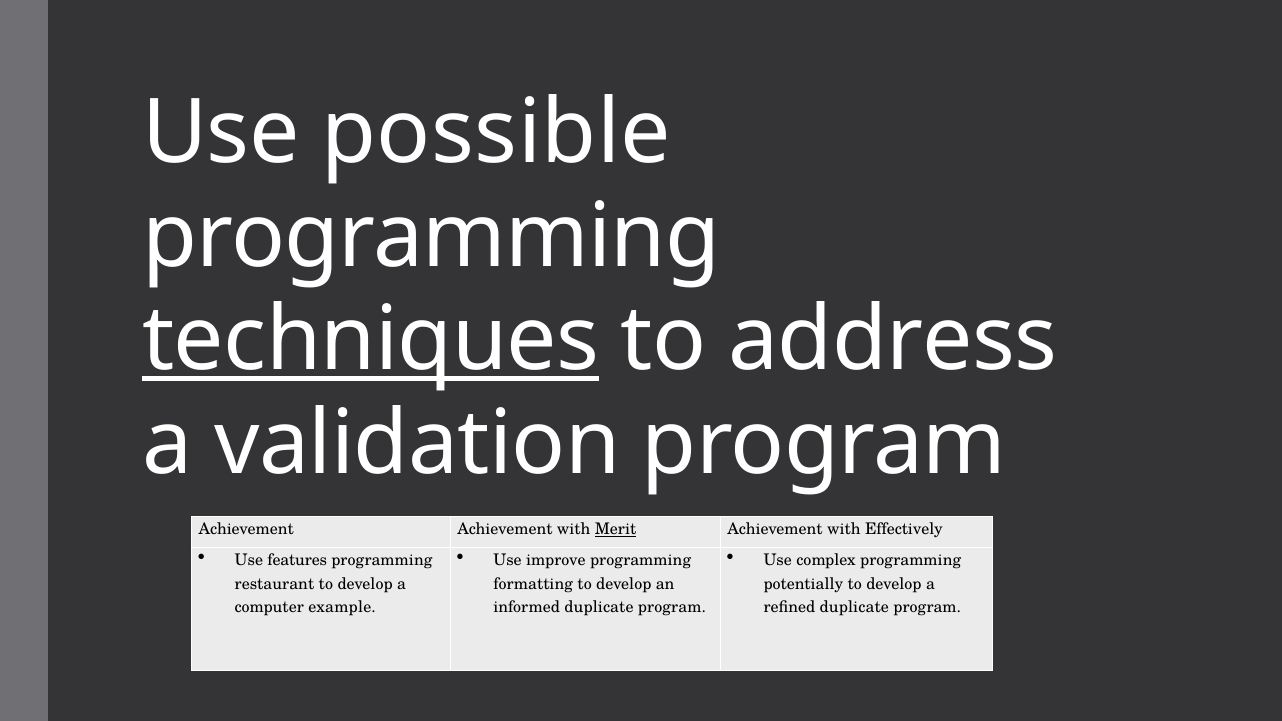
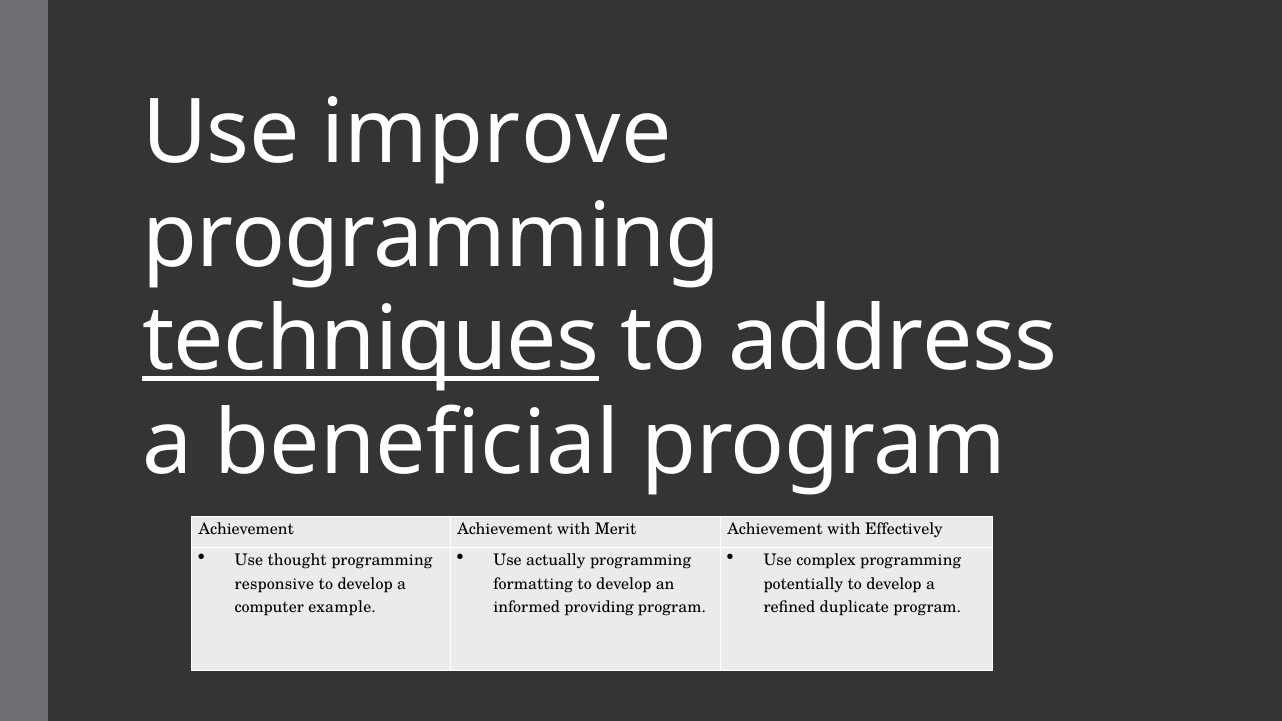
possible: possible -> improve
validation: validation -> beneficial
Merit underline: present -> none
features: features -> thought
improve: improve -> actually
restaurant: restaurant -> responsive
informed duplicate: duplicate -> providing
